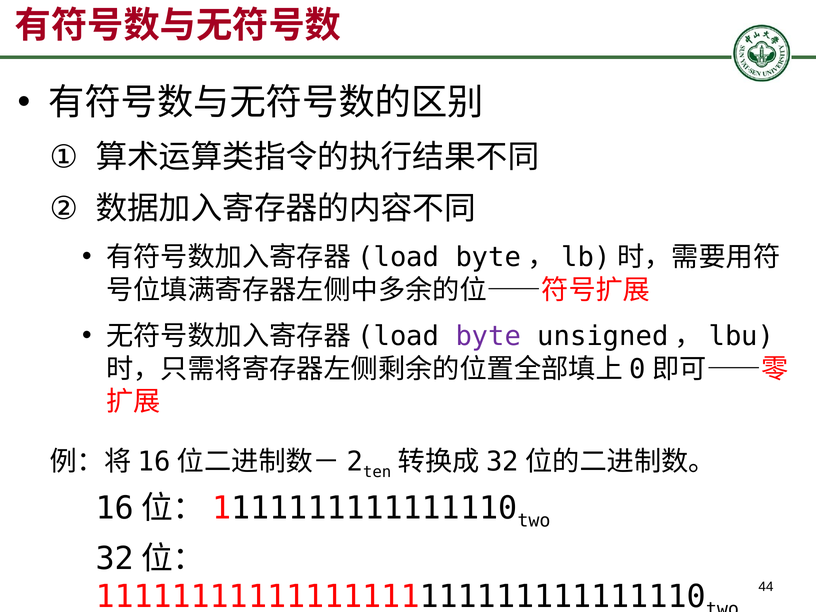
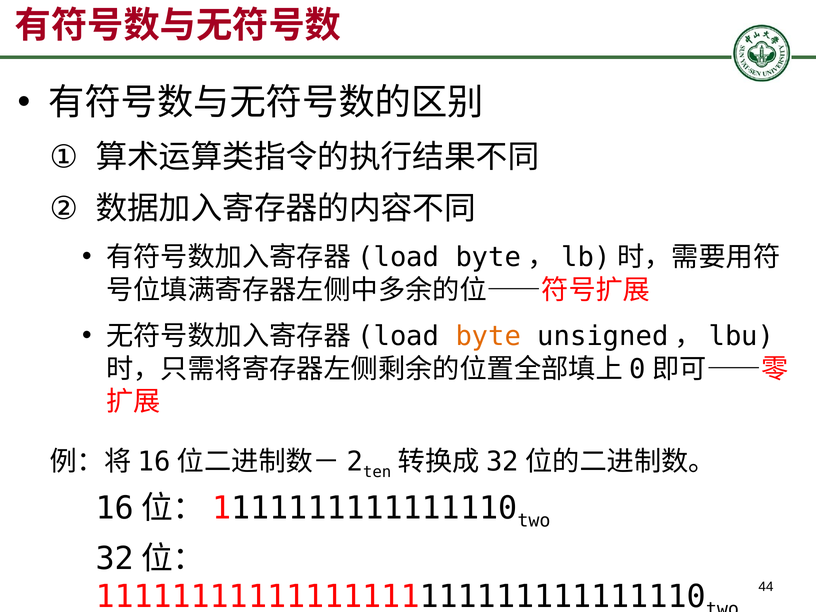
byte colour: purple -> orange
